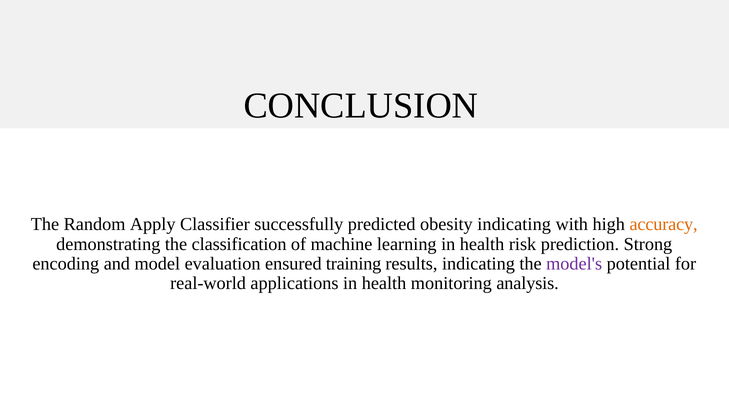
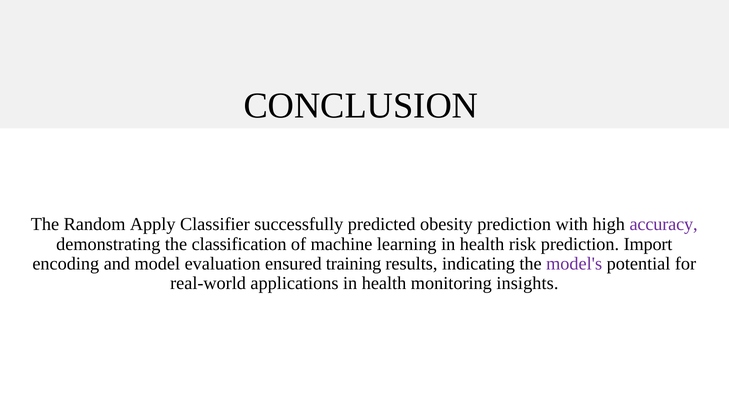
obesity indicating: indicating -> prediction
accuracy colour: orange -> purple
Strong: Strong -> Import
analysis: analysis -> insights
